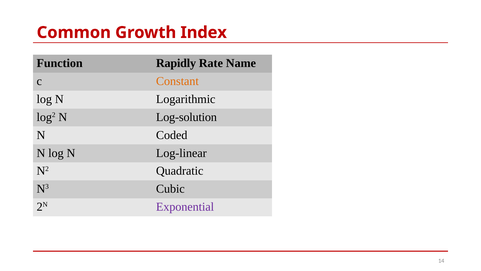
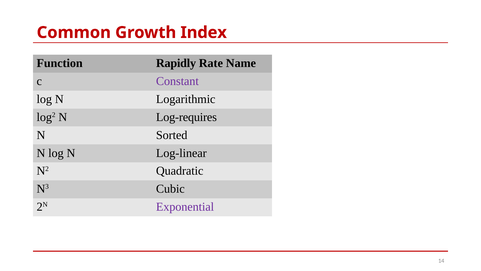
Constant colour: orange -> purple
Log-solution: Log-solution -> Log-requires
Coded: Coded -> Sorted
